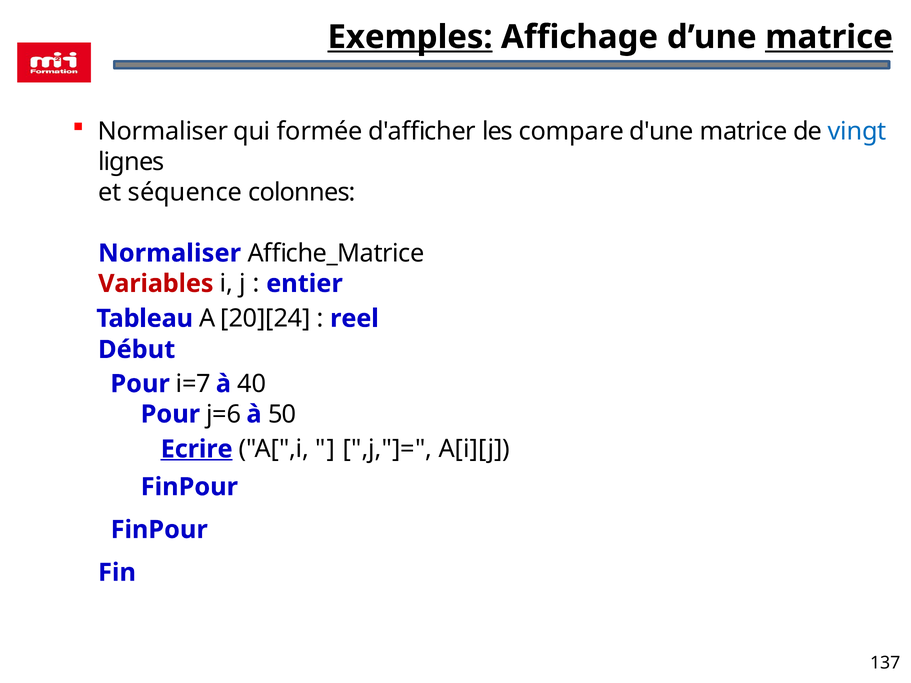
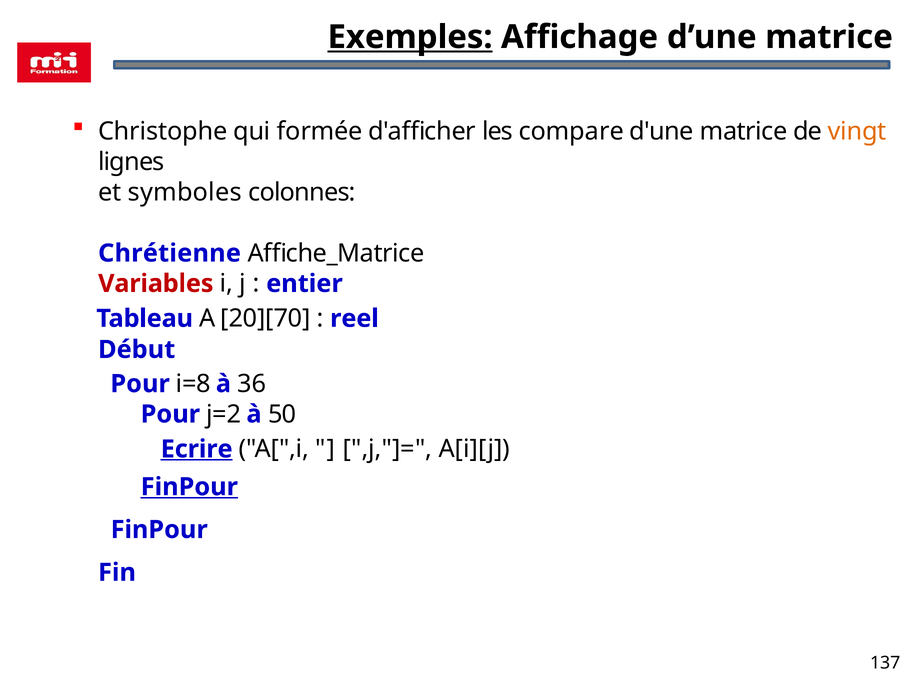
matrice at (829, 37) underline: present -> none
Normaliser at (163, 132): Normaliser -> Christophe
vingt colour: blue -> orange
séquence: séquence -> symboles
Normaliser at (170, 253): Normaliser -> Chrétienne
20][24: 20][24 -> 20][70
i=7: i=7 -> i=8
40: 40 -> 36
j=6: j=6 -> j=2
FinPour at (189, 487) underline: none -> present
